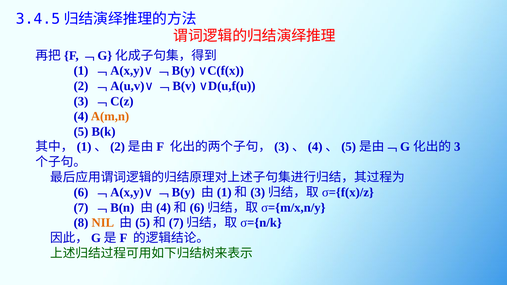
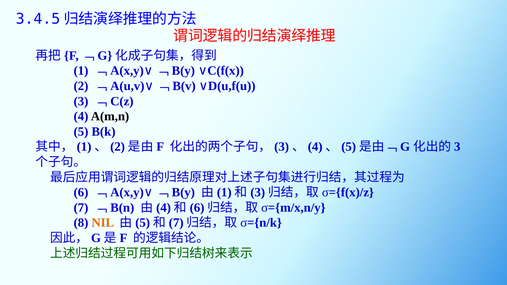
A(m,n colour: orange -> black
